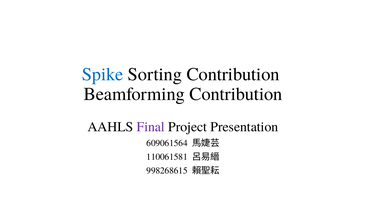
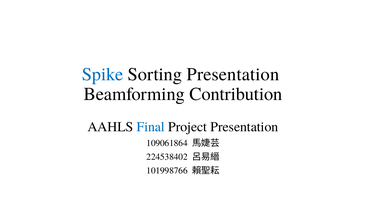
Sorting Contribution: Contribution -> Presentation
Final colour: purple -> blue
609061564: 609061564 -> 109061864
110061581: 110061581 -> 224538402
998268615: 998268615 -> 101998766
